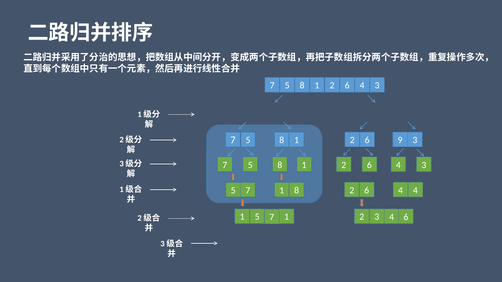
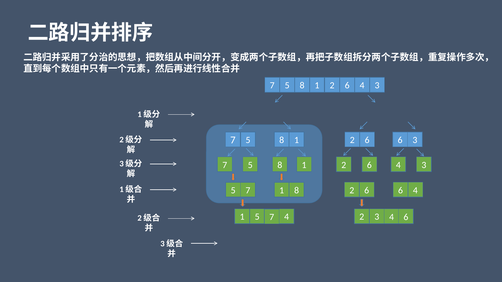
9 at (400, 140): 9 -> 6
4 at (401, 191): 4 -> 6
1 1: 1 -> 4
